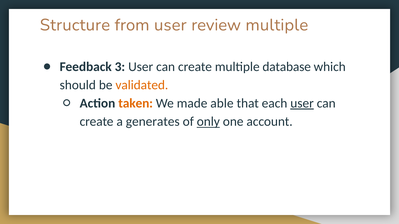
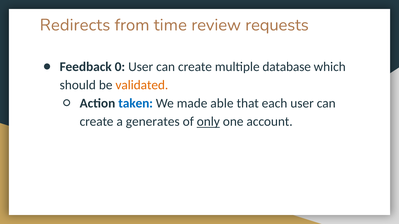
Structure: Structure -> Redirects
from user: user -> time
review multiple: multiple -> requests
3: 3 -> 0
taken colour: orange -> blue
user at (302, 103) underline: present -> none
